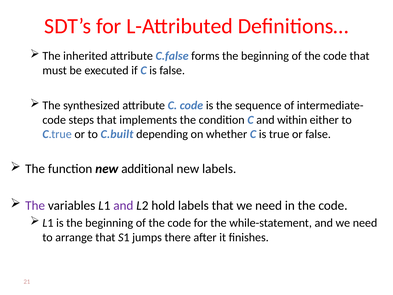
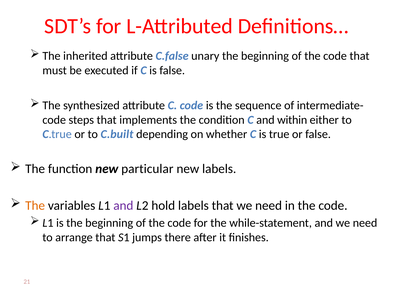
forms: forms -> unary
additional: additional -> particular
The at (35, 205) colour: purple -> orange
